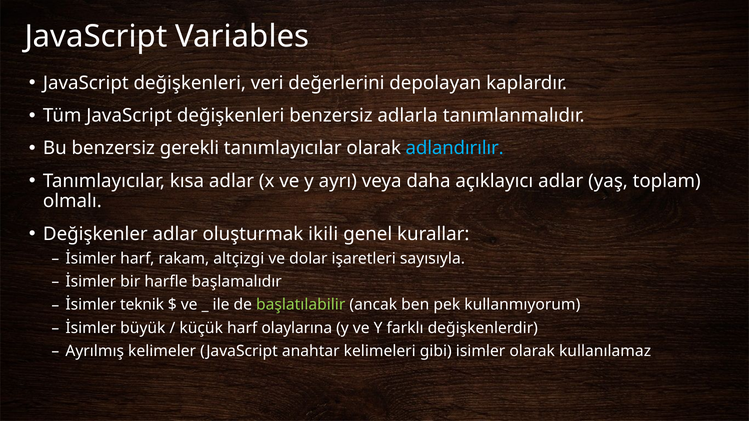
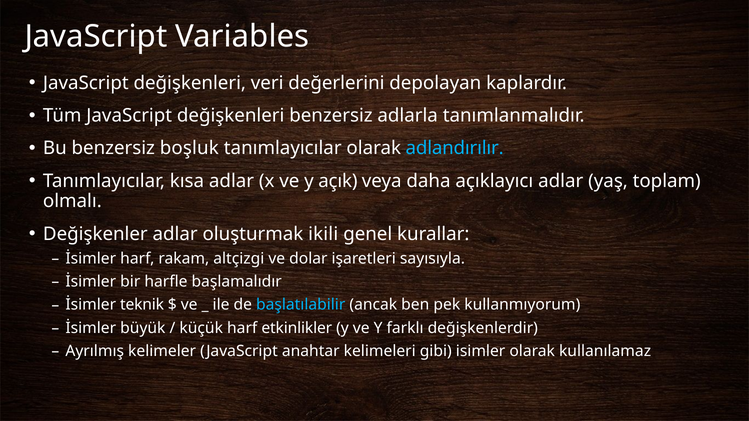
gerekli: gerekli -> boşluk
ayrı: ayrı -> açık
başlatılabilir colour: light green -> light blue
olaylarına: olaylarına -> etkinlikler
